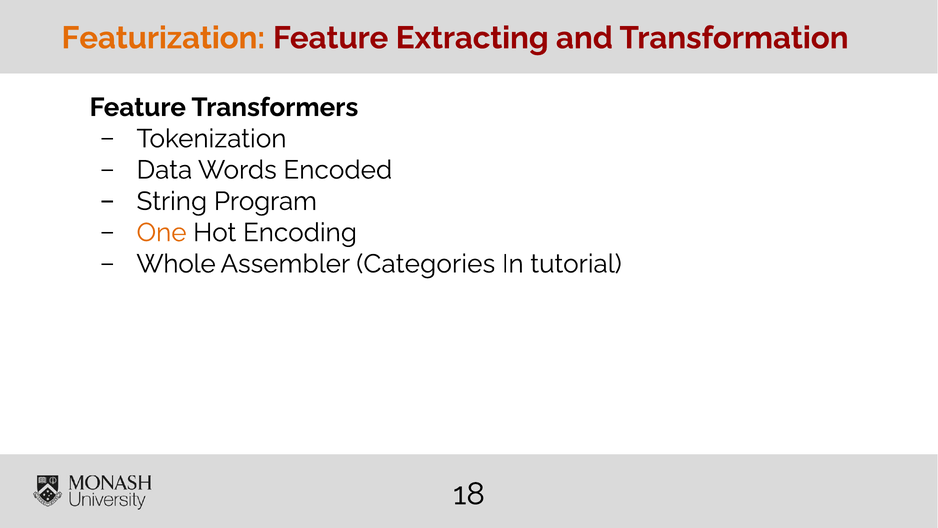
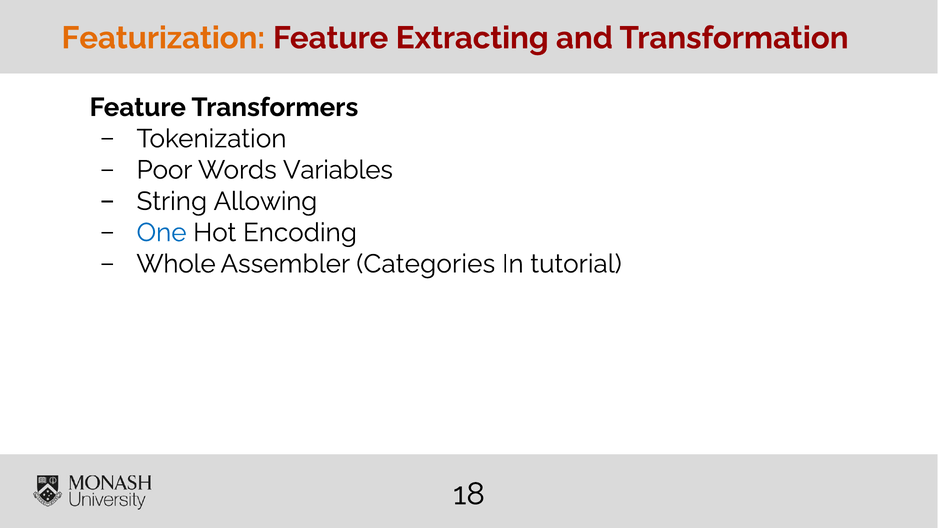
Data: Data -> Poor
Encoded: Encoded -> Variables
Program: Program -> Allowing
One colour: orange -> blue
